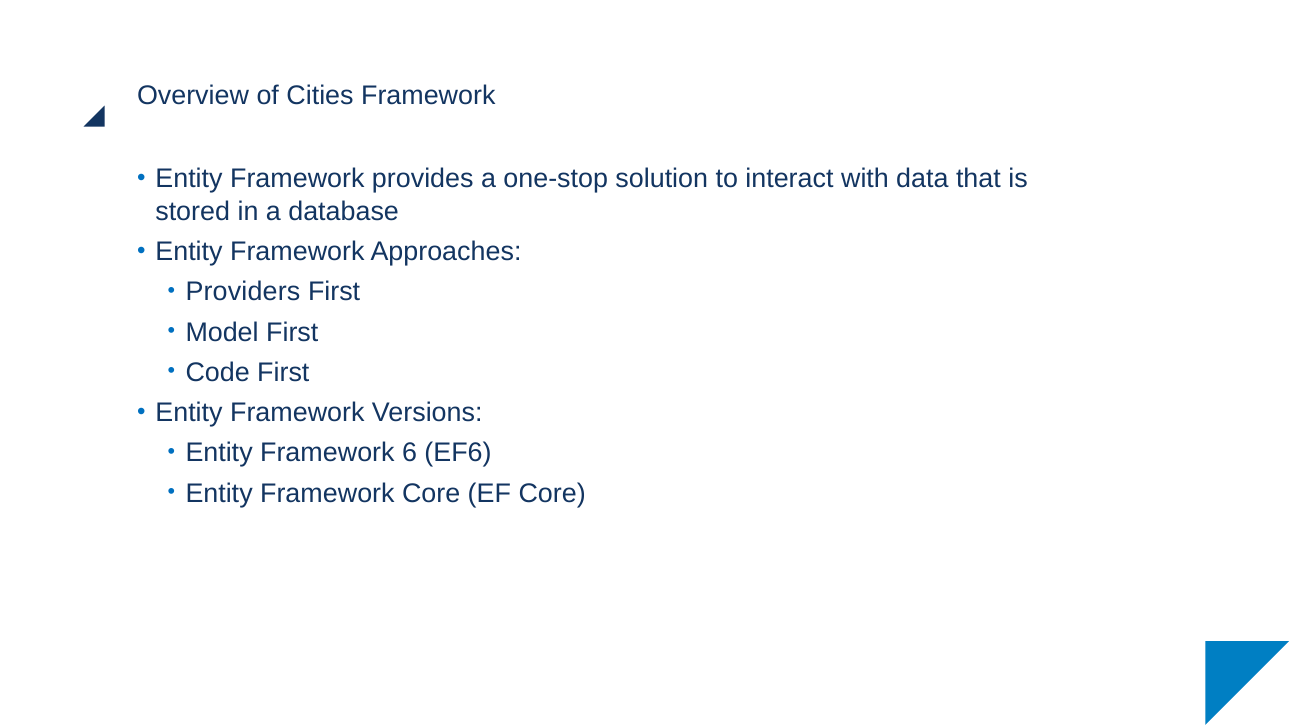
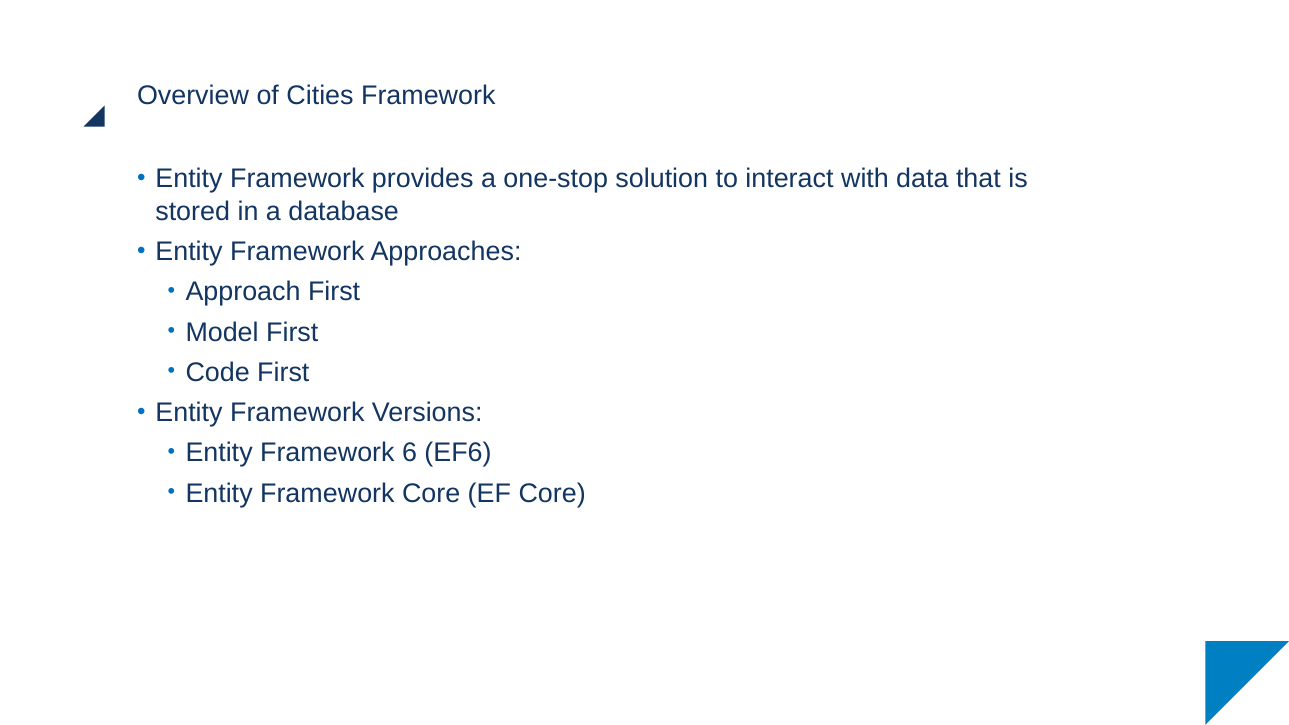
Providers: Providers -> Approach
